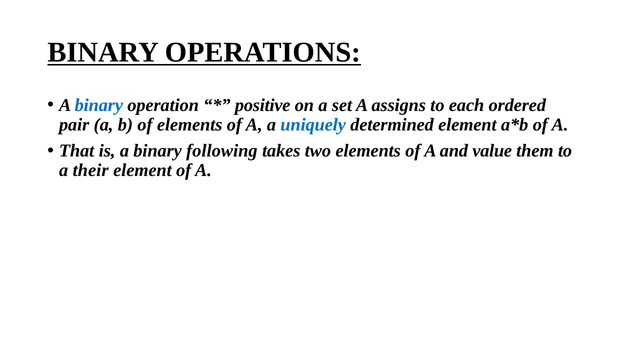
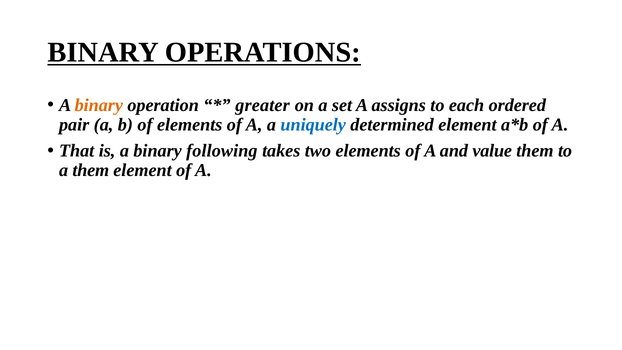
binary at (99, 105) colour: blue -> orange
positive: positive -> greater
a their: their -> them
